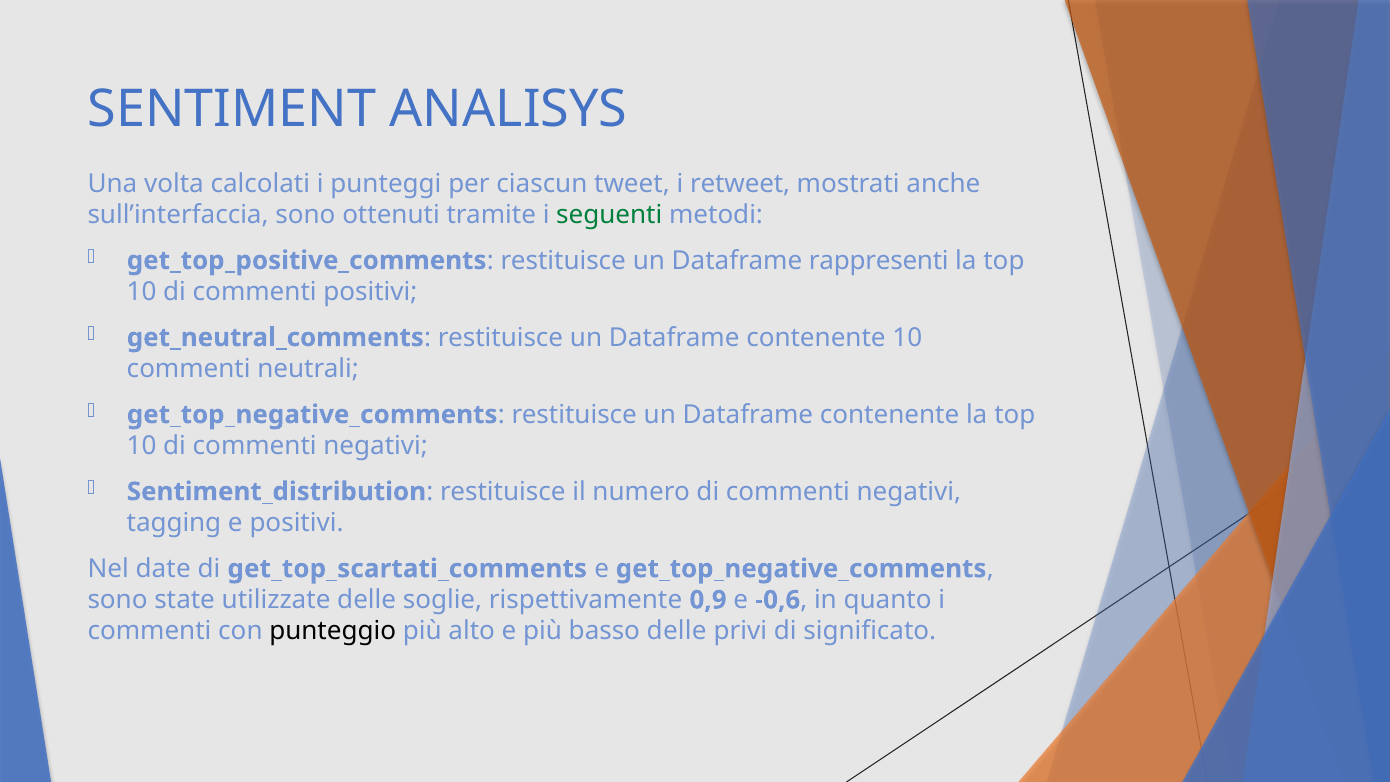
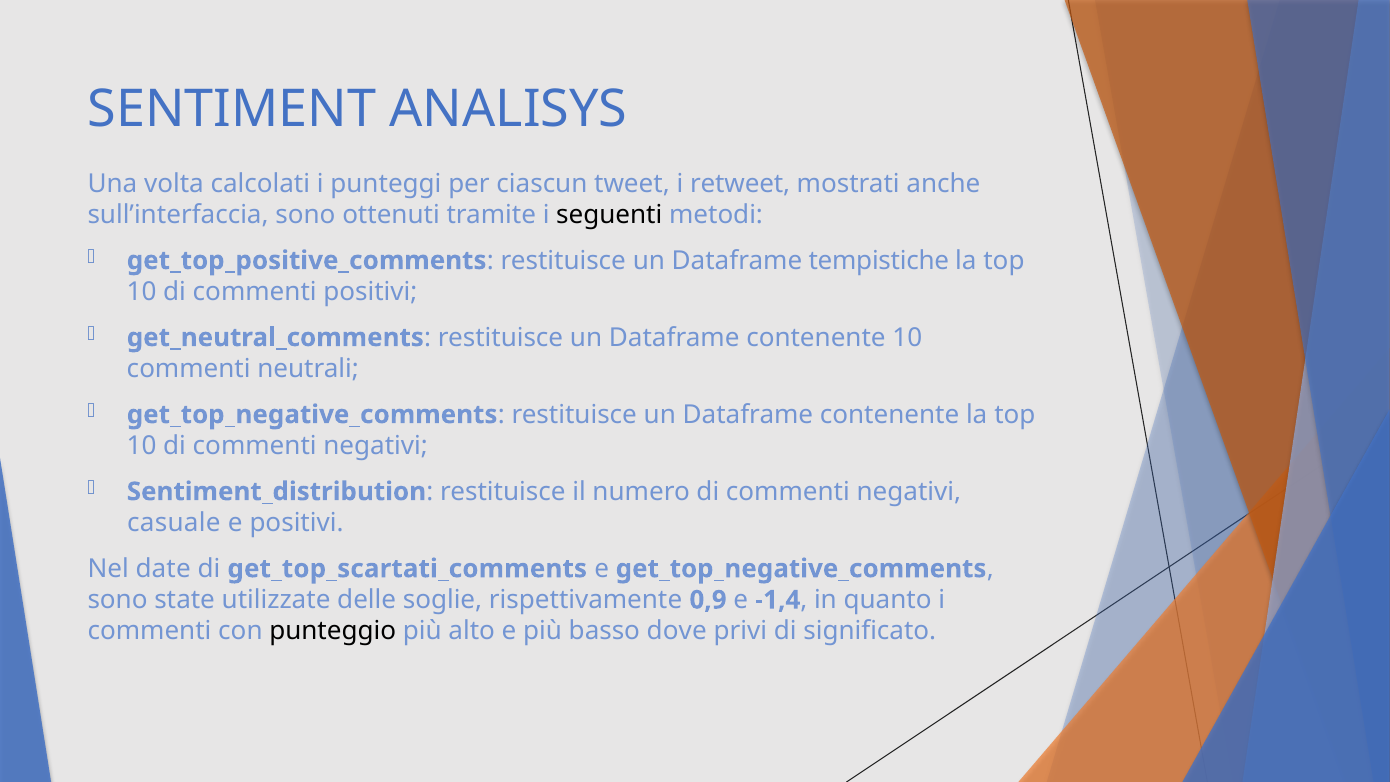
seguenti colour: green -> black
rappresenti: rappresenti -> tempistiche
tagging: tagging -> casuale
-0,6: -0,6 -> -1,4
basso delle: delle -> dove
